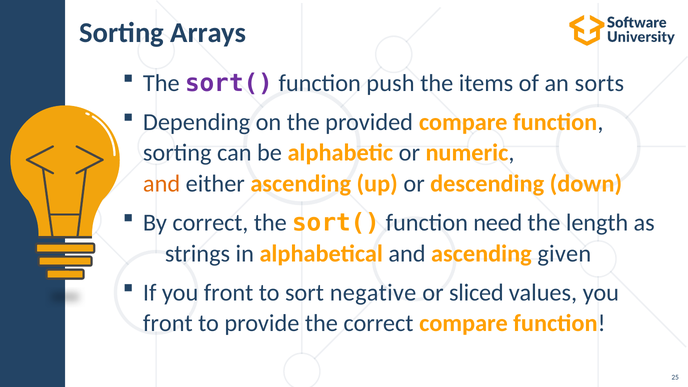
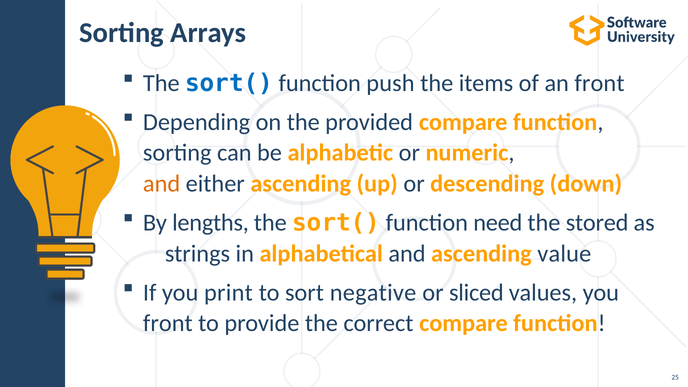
sort( at (229, 83) colour: purple -> blue
an sorts: sorts -> front
By correct: correct -> lengths
length: length -> stored
given: given -> value
If you front: front -> print
